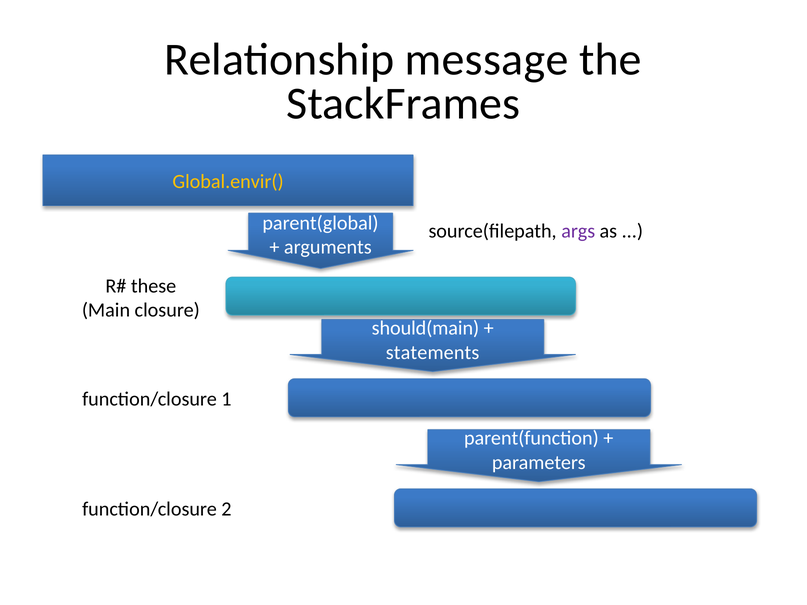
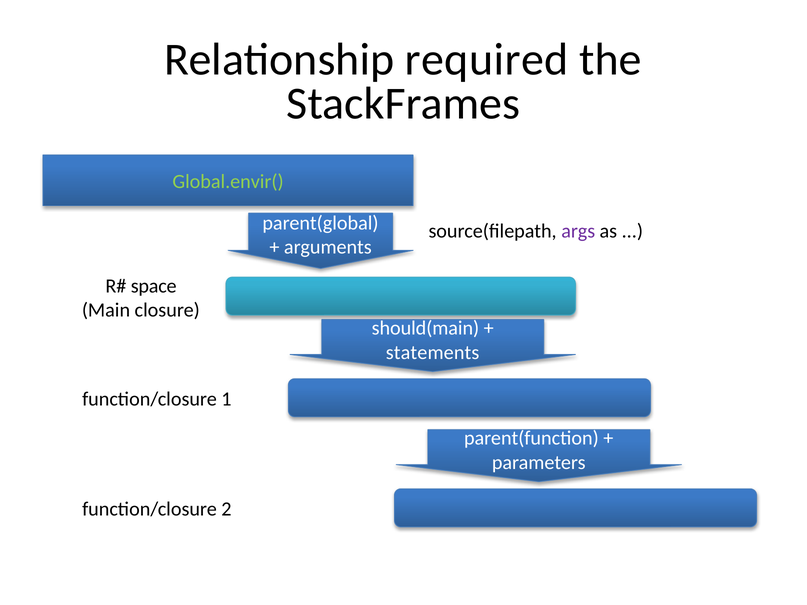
message: message -> required
Global.envir( colour: yellow -> light green
these: these -> space
